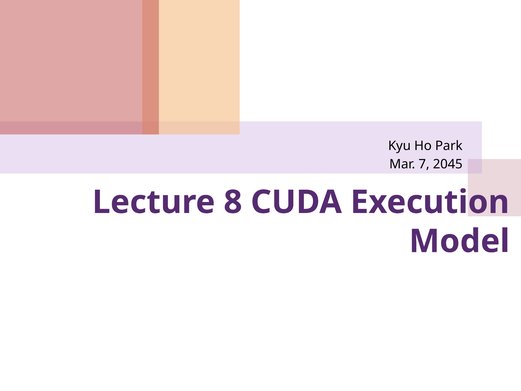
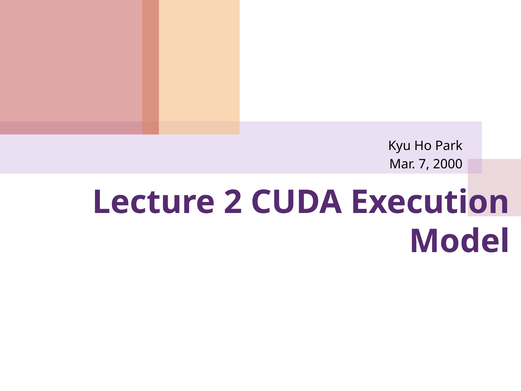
2045: 2045 -> 2000
8: 8 -> 2
